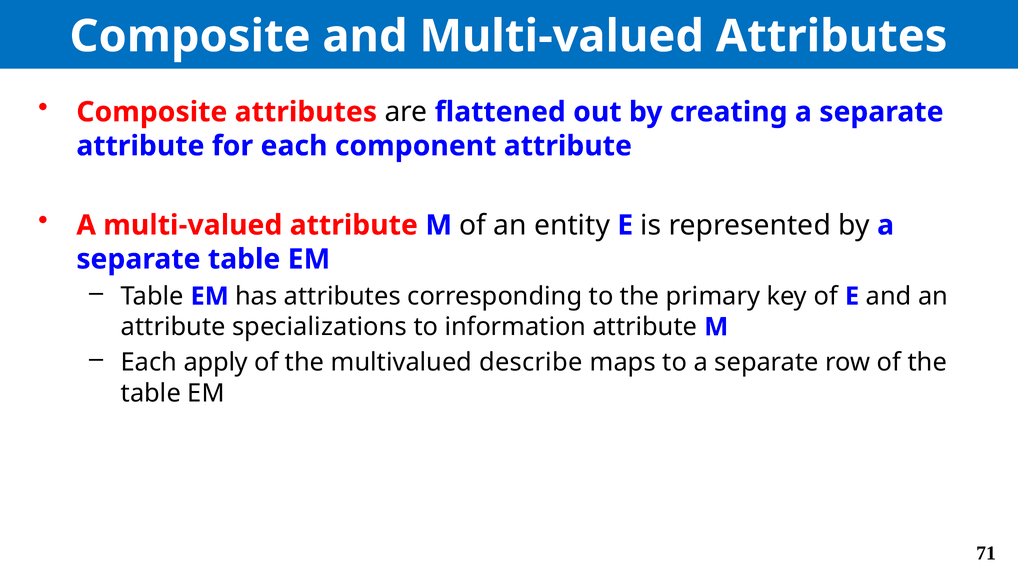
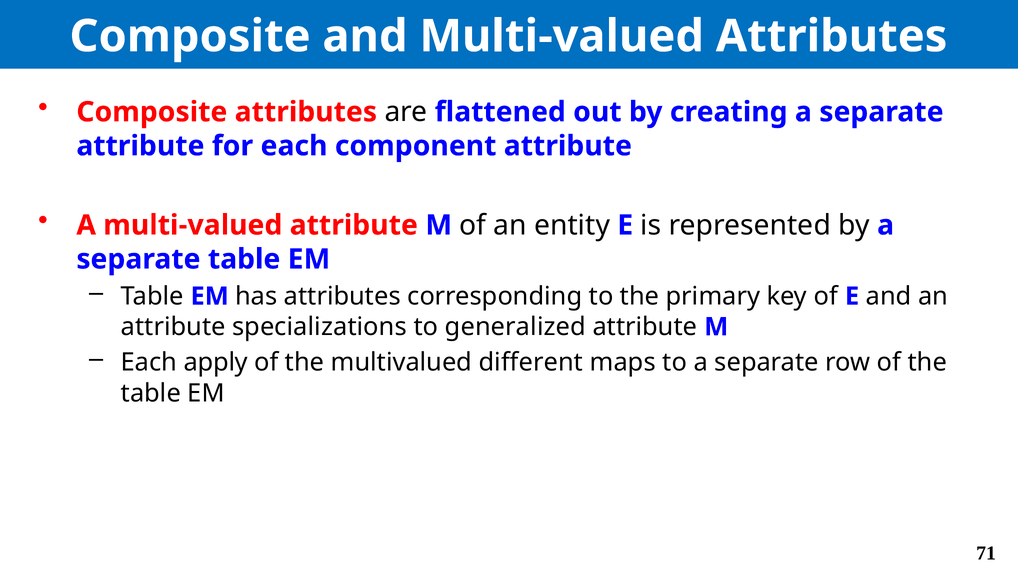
information: information -> generalized
describe: describe -> different
